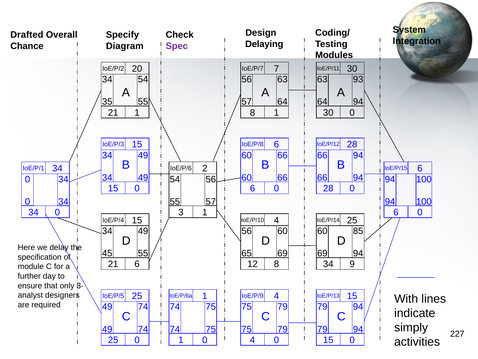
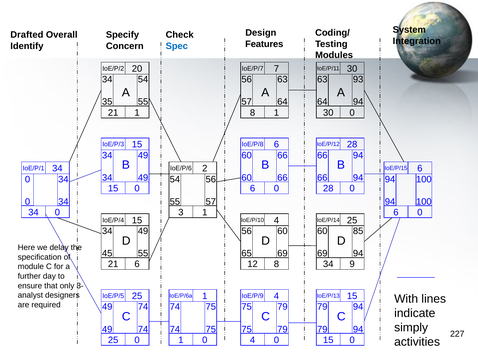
Delaying: Delaying -> Features
Chance: Chance -> Identify
Diagram: Diagram -> Concern
Spec colour: purple -> blue
